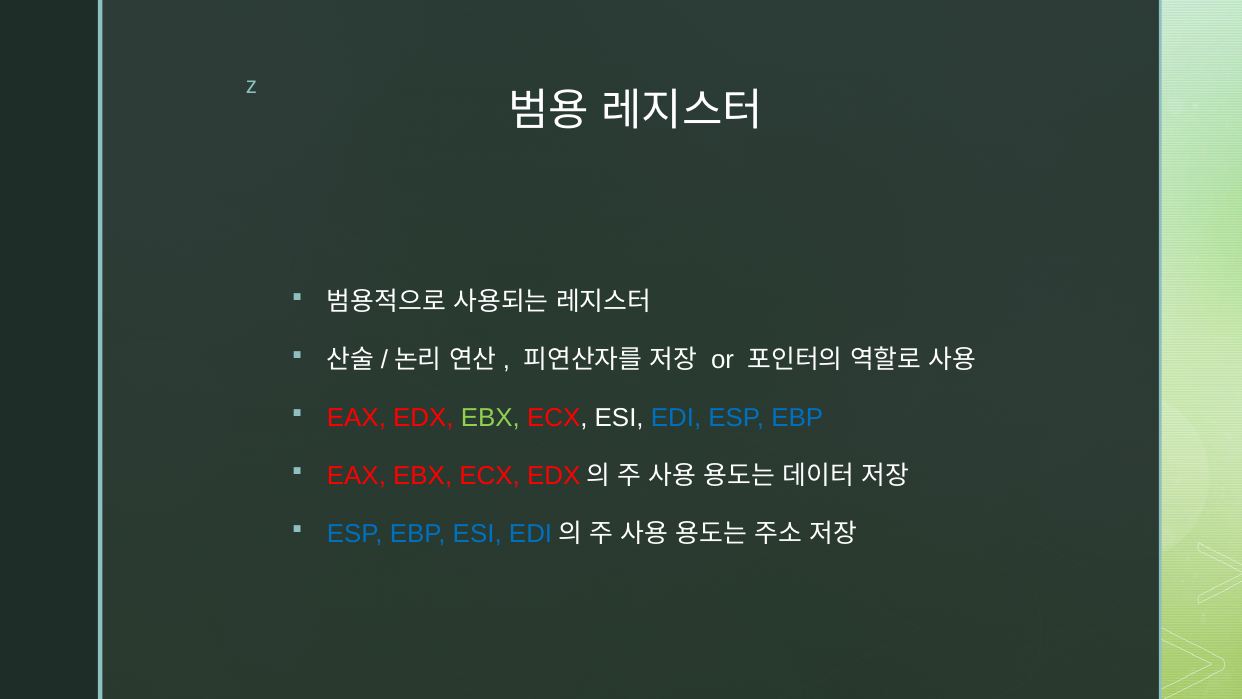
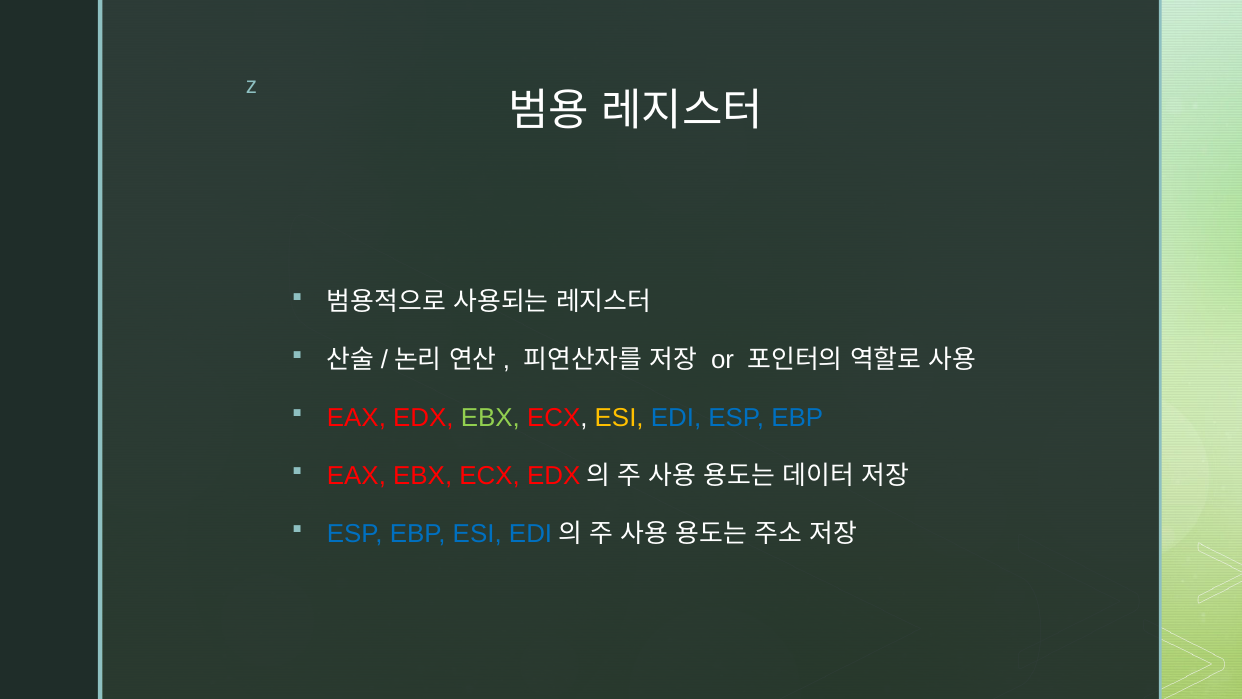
ESI at (619, 418) colour: white -> yellow
